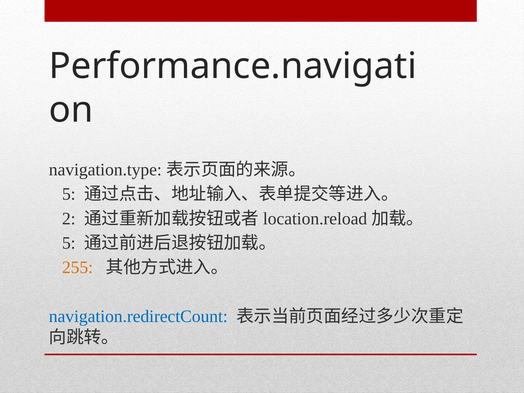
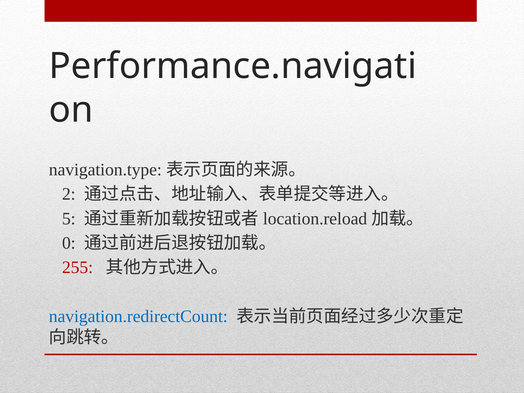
5 at (69, 194): 5 -> 2
2: 2 -> 5
5 at (69, 243): 5 -> 0
255 colour: orange -> red
